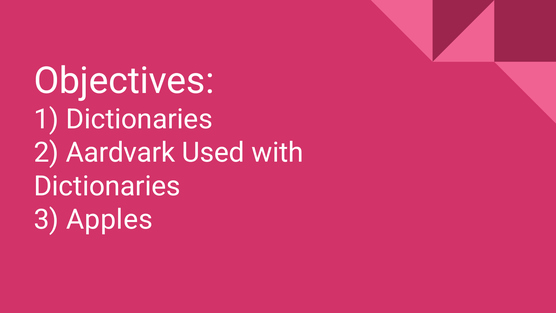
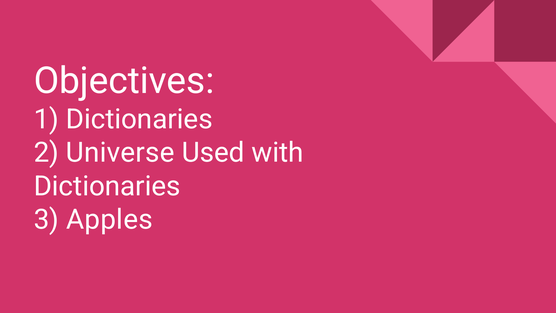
Aardvark: Aardvark -> Universe
